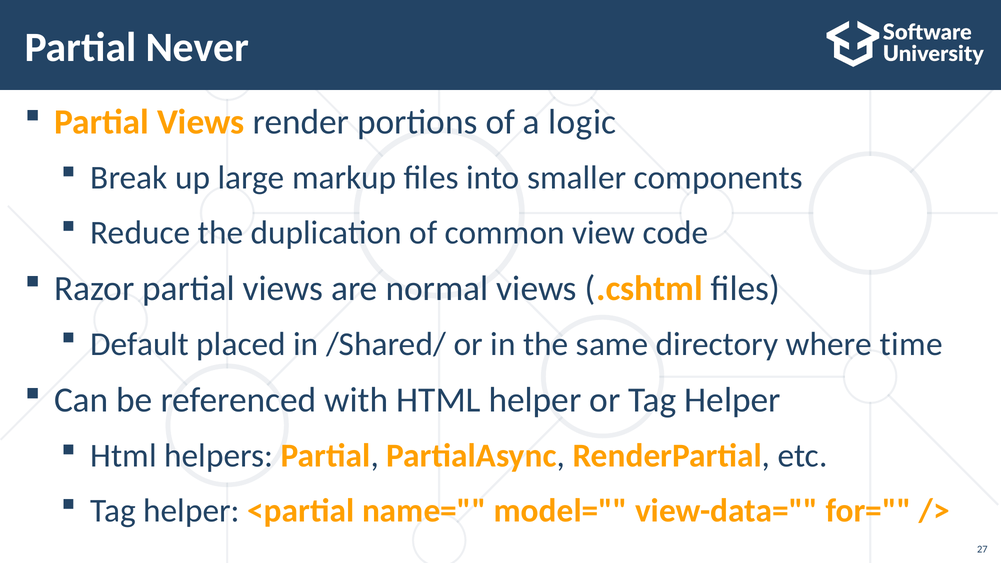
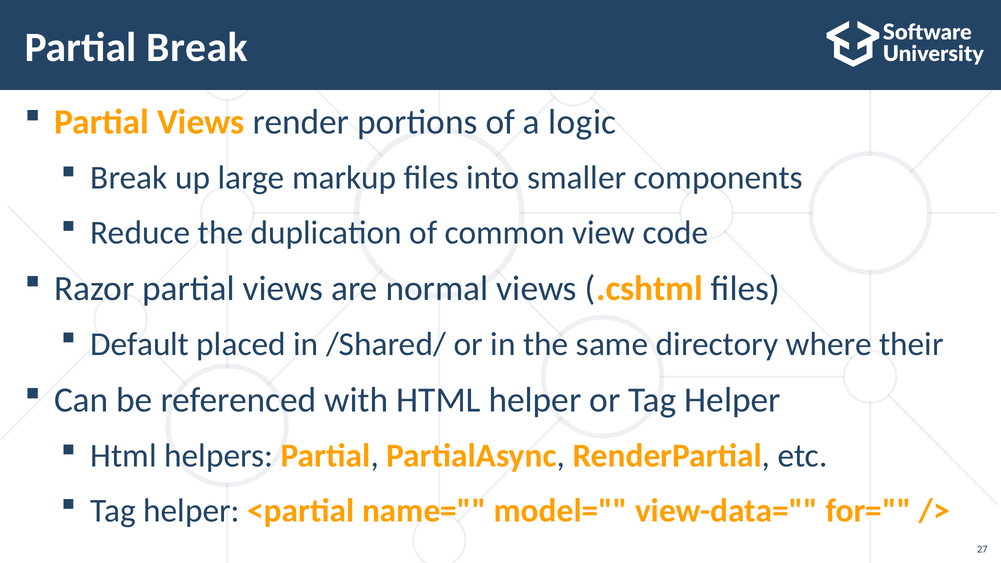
Partial Never: Never -> Break
time: time -> their
